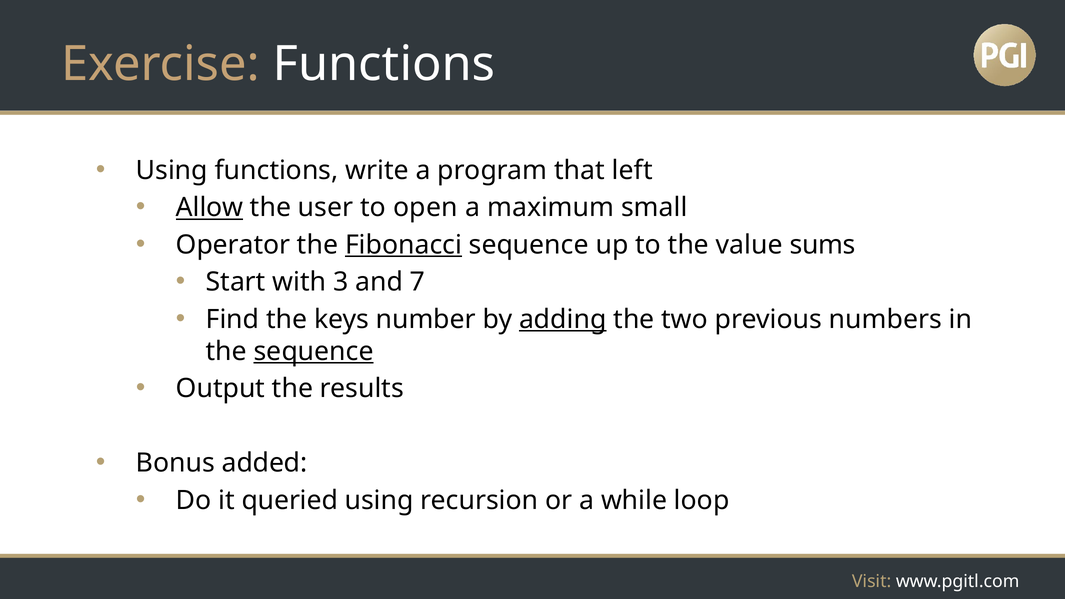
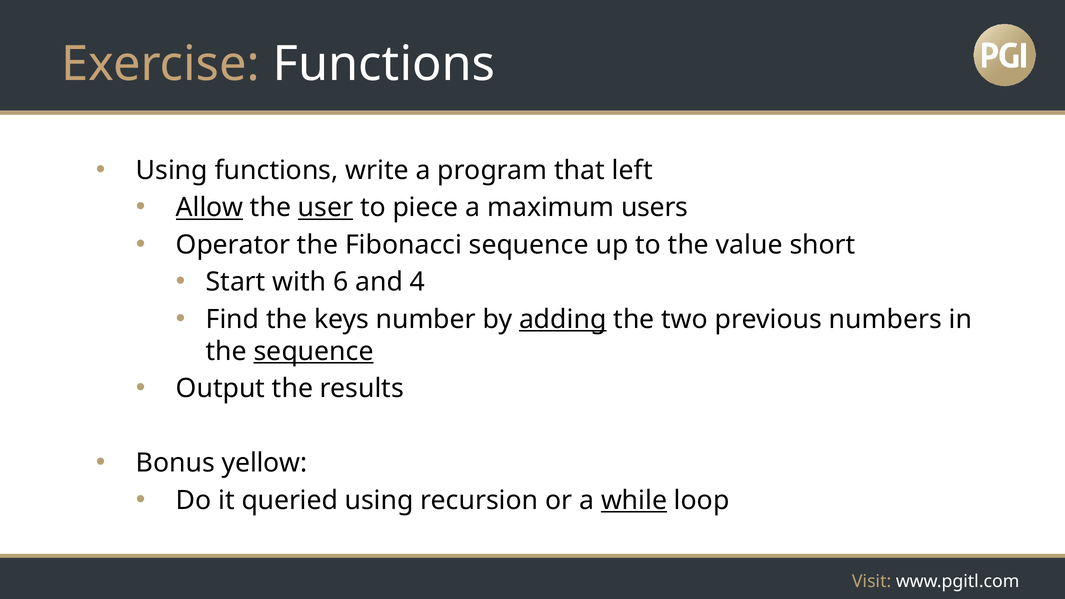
user underline: none -> present
open: open -> piece
small: small -> users
Fibonacci underline: present -> none
sums: sums -> short
3: 3 -> 6
7: 7 -> 4
added: added -> yellow
while underline: none -> present
